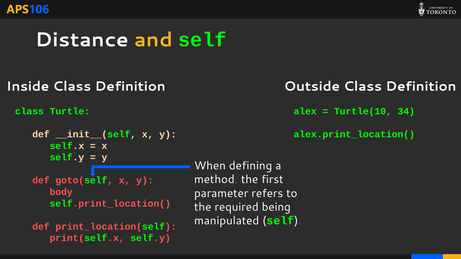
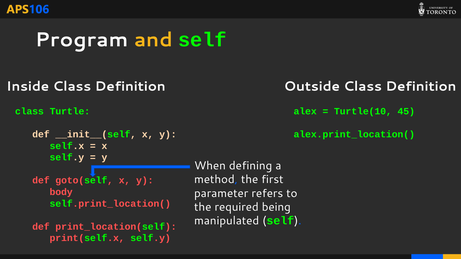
Distance: Distance -> Program
34: 34 -> 45
